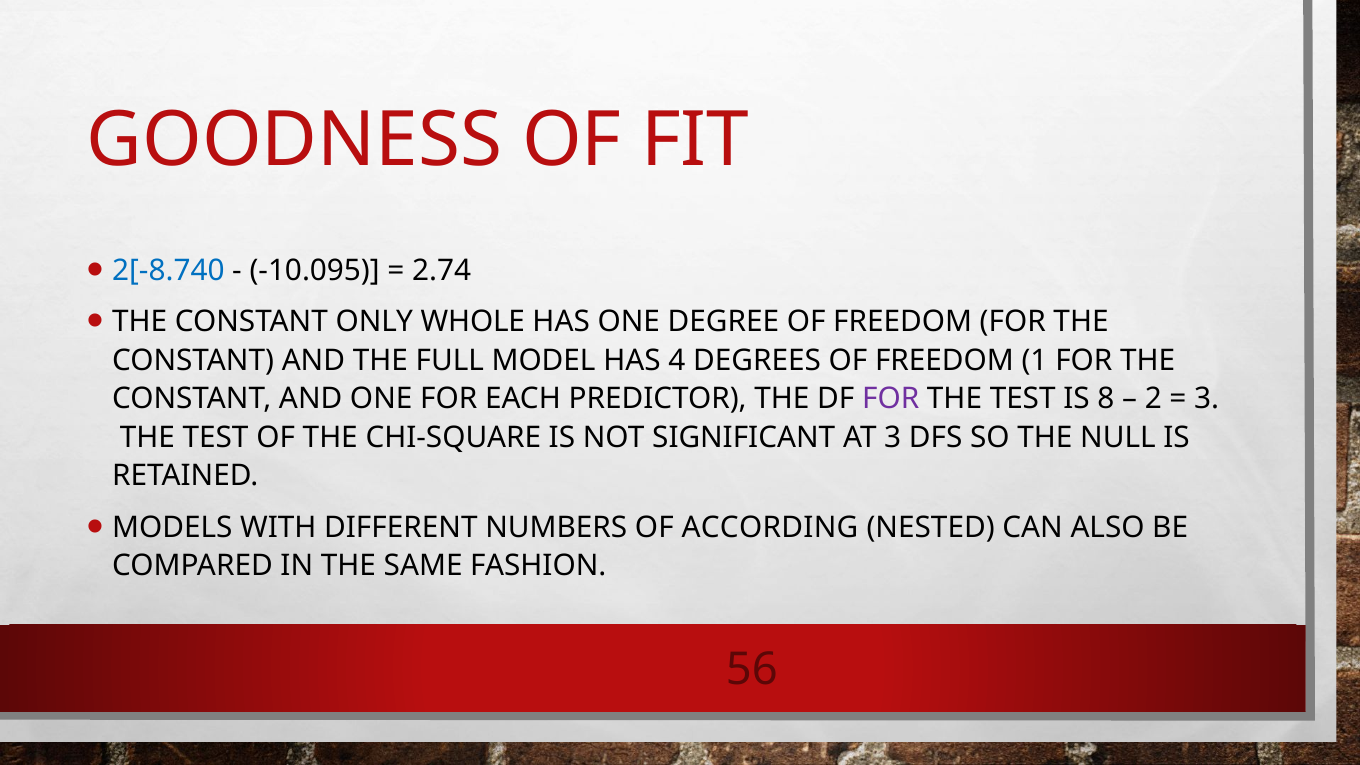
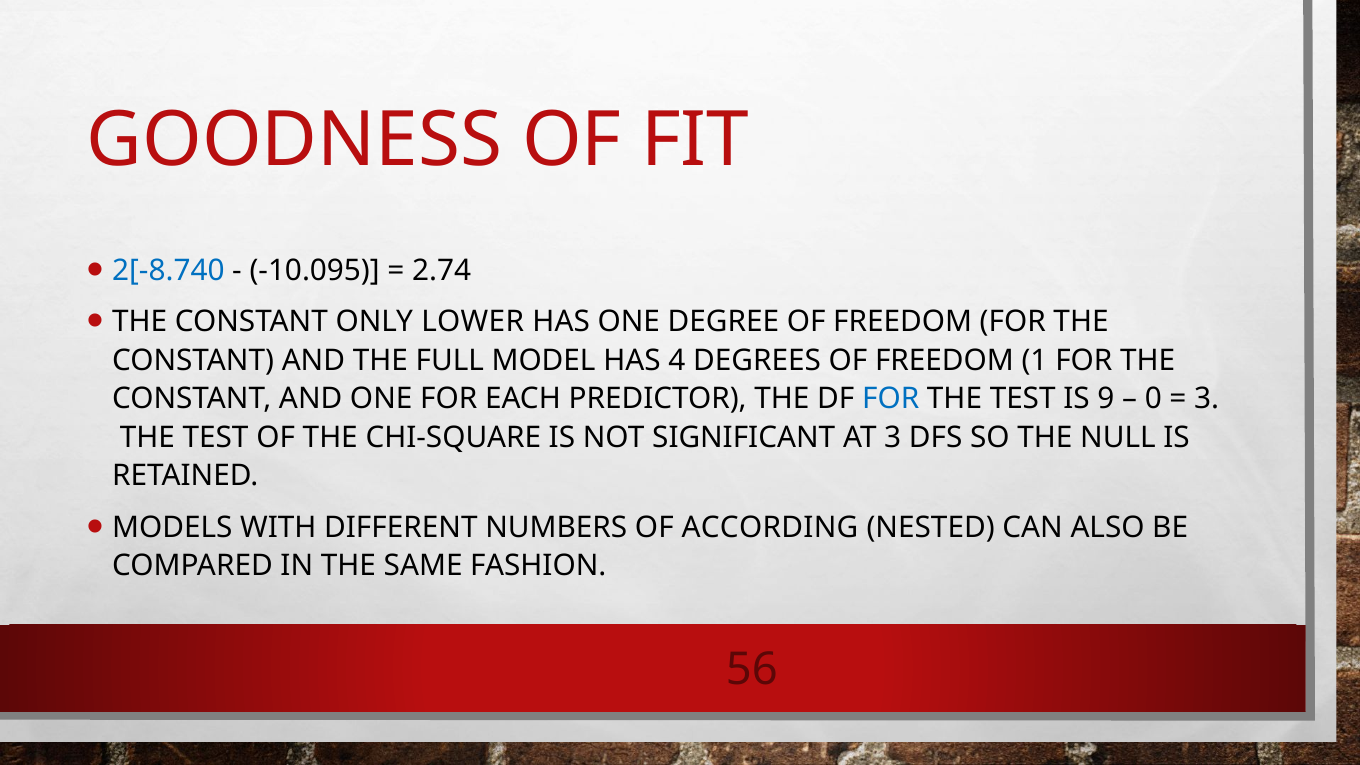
WHOLE: WHOLE -> LOWER
FOR at (891, 399) colour: purple -> blue
8: 8 -> 9
2: 2 -> 0
